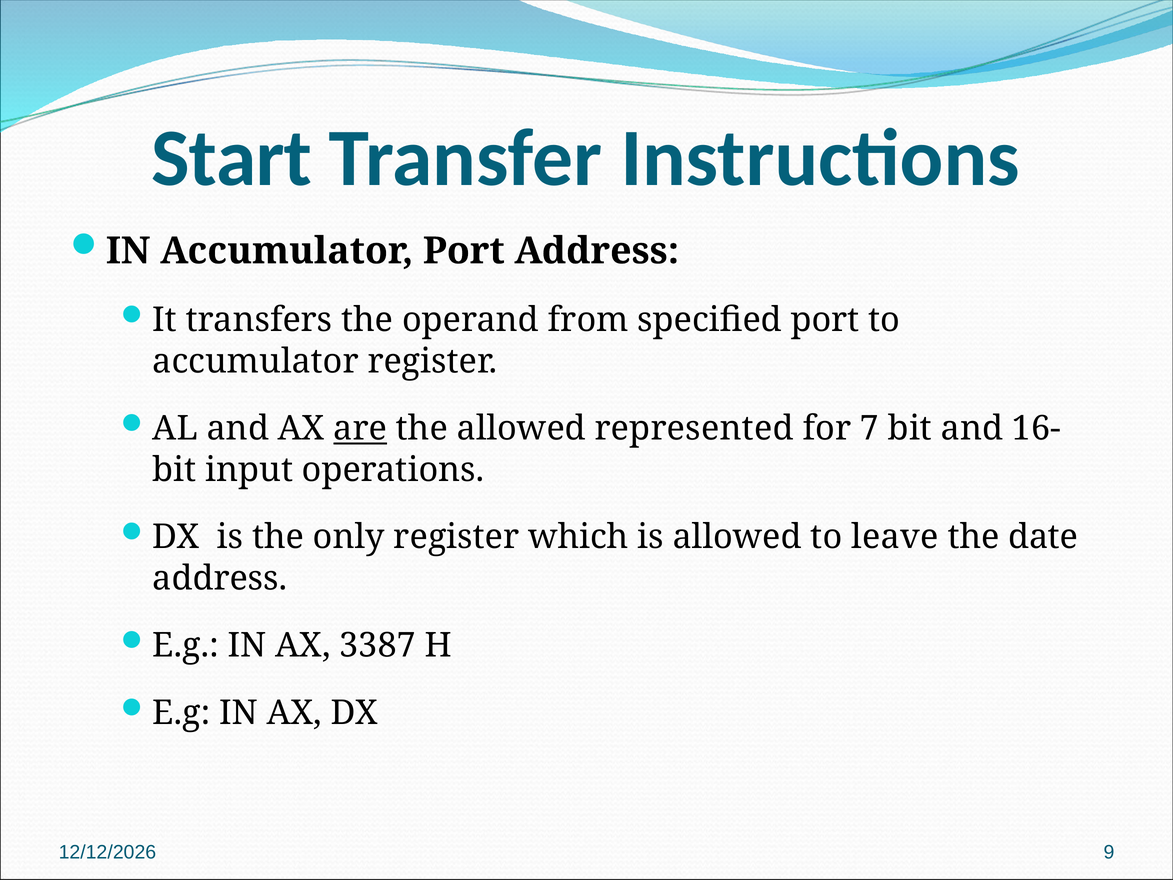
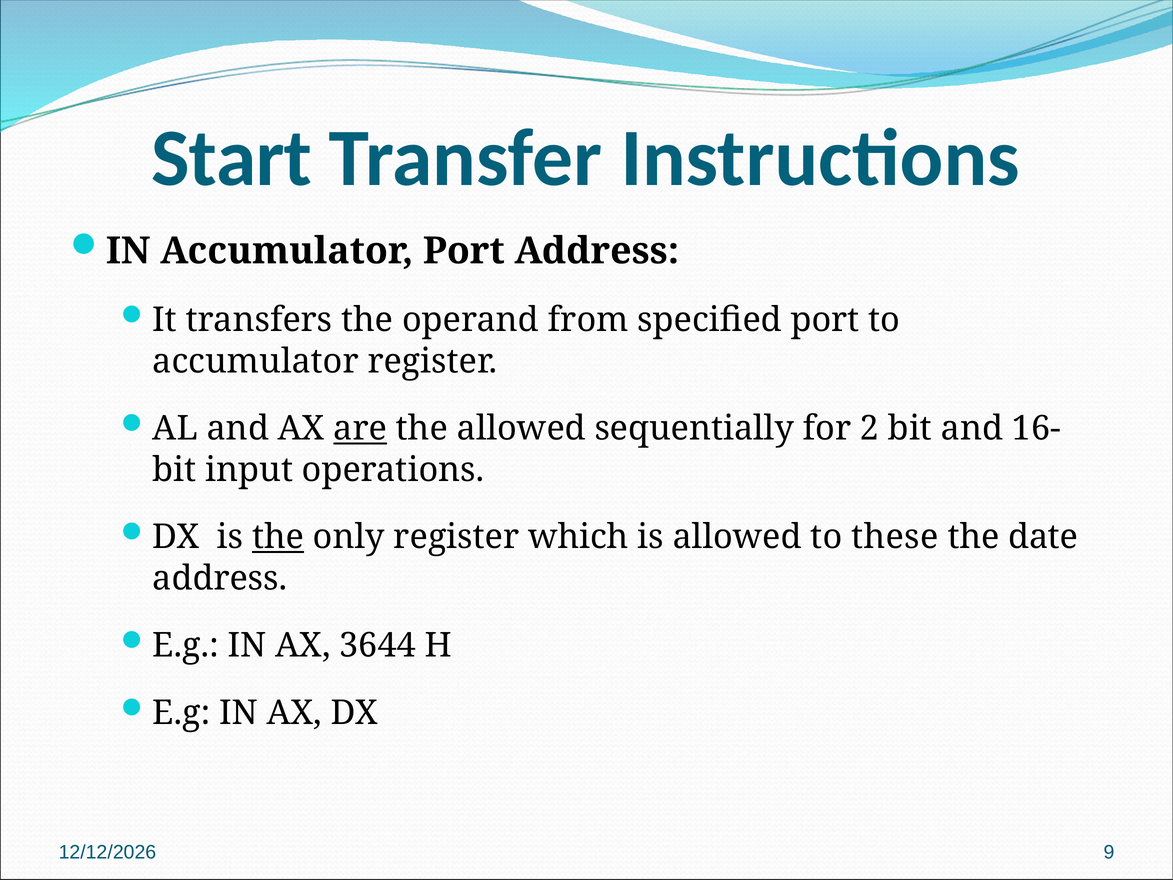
represented: represented -> sequentially
7: 7 -> 2
the at (278, 537) underline: none -> present
leave: leave -> these
3387: 3387 -> 3644
